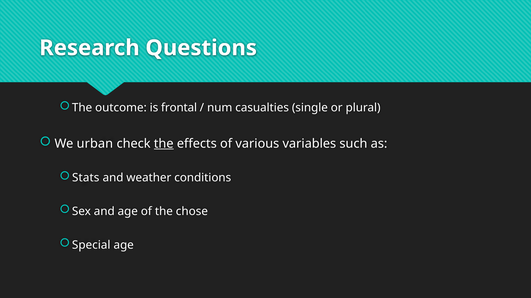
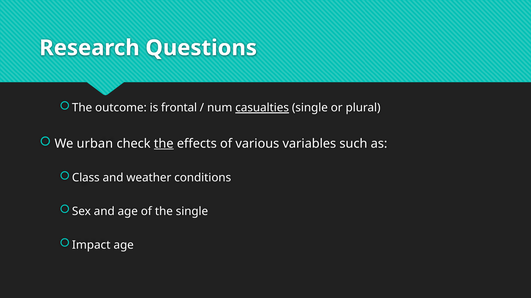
casualties underline: none -> present
Stats: Stats -> Class
the chose: chose -> single
Special: Special -> Impact
